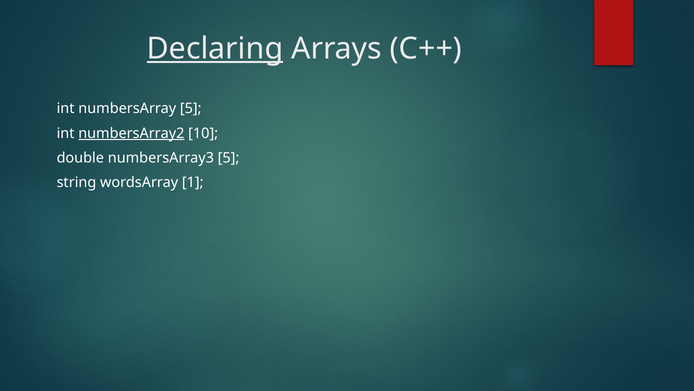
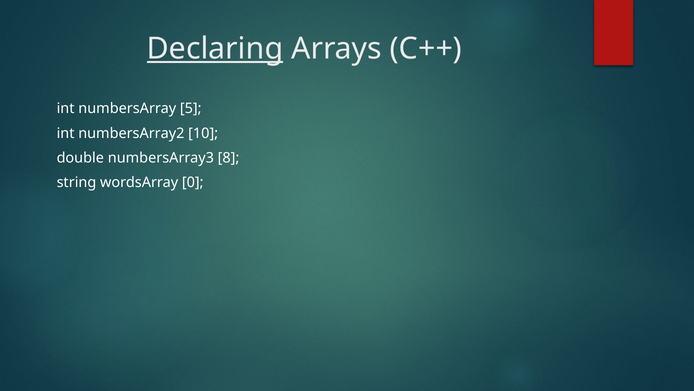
numbersArray2 underline: present -> none
numbersArray3 5: 5 -> 8
1: 1 -> 0
